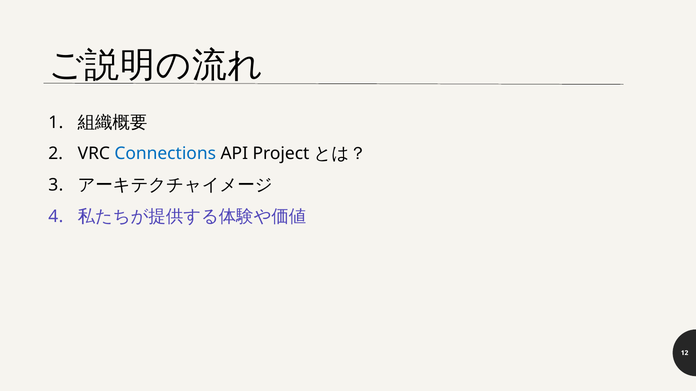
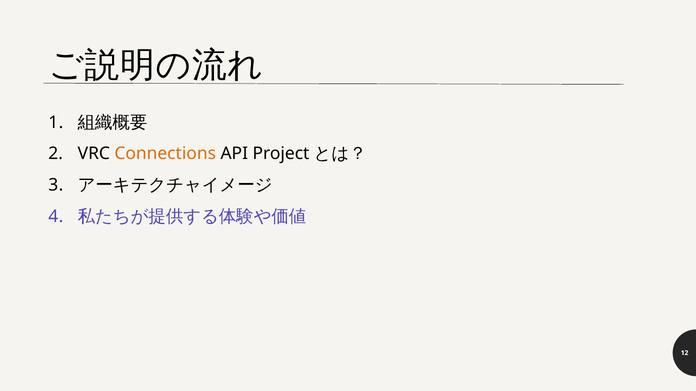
Connections colour: blue -> orange
